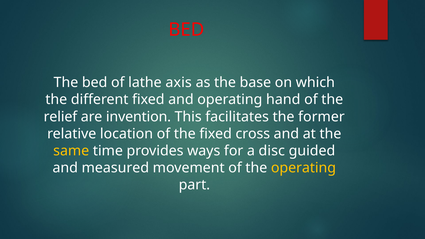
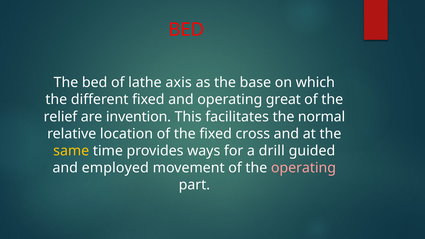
hand: hand -> great
former: former -> normal
disc: disc -> drill
measured: measured -> employed
operating at (303, 168) colour: yellow -> pink
